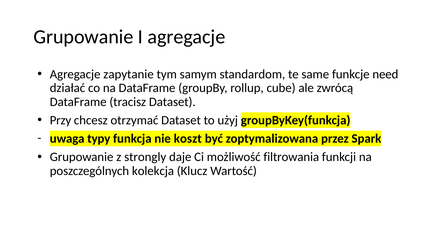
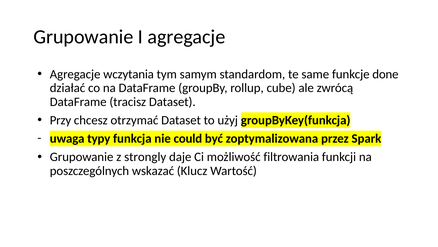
zapytanie: zapytanie -> wczytania
need: need -> done
koszt: koszt -> could
kolekcja: kolekcja -> wskazać
